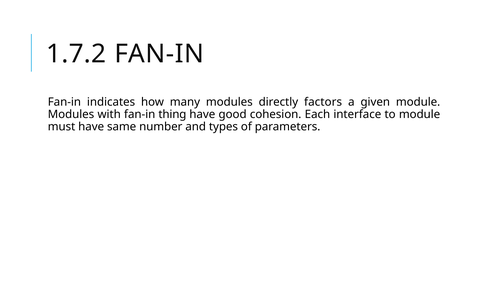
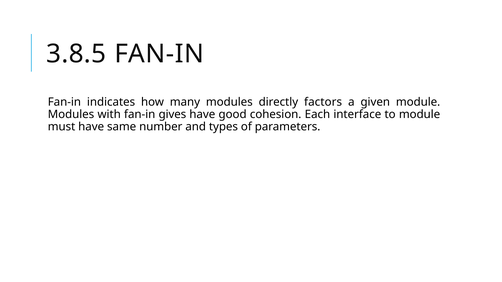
1.7.2: 1.7.2 -> 3.8.5
thing: thing -> gives
